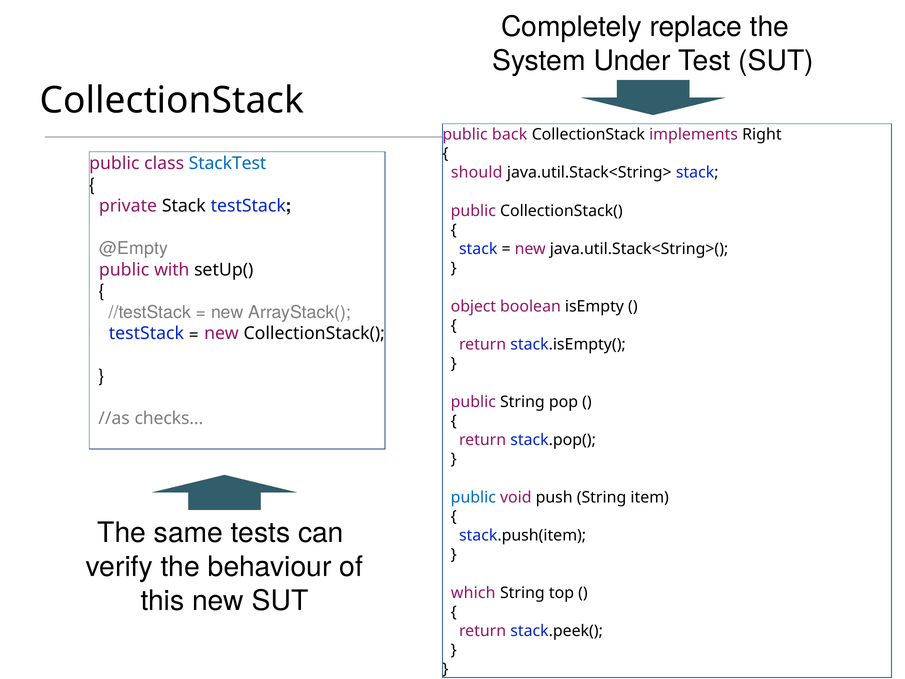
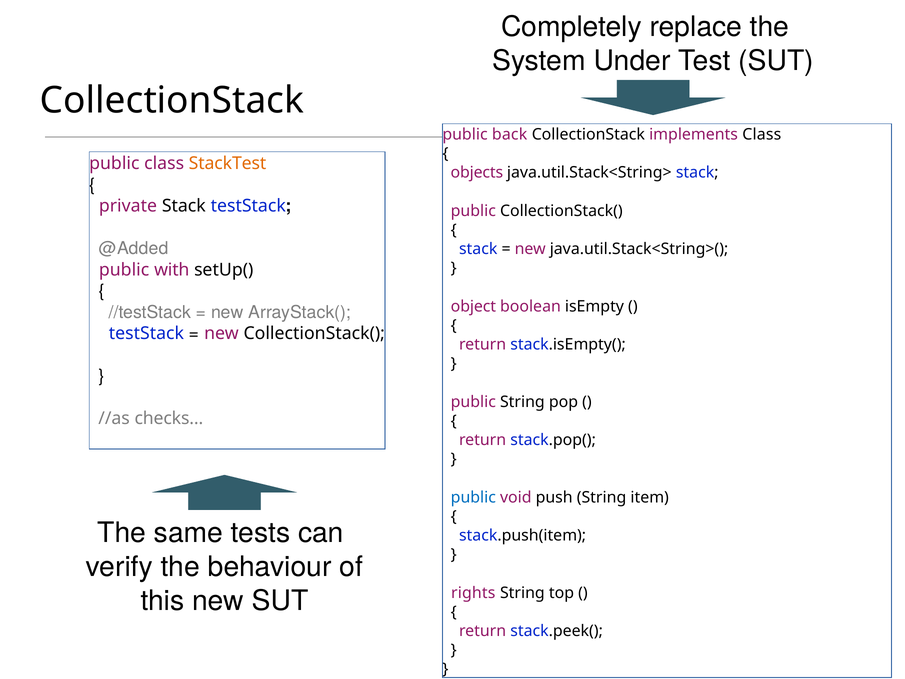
implements Right: Right -> Class
StackTest colour: blue -> orange
should: should -> objects
@Empty: @Empty -> @Added
which: which -> rights
